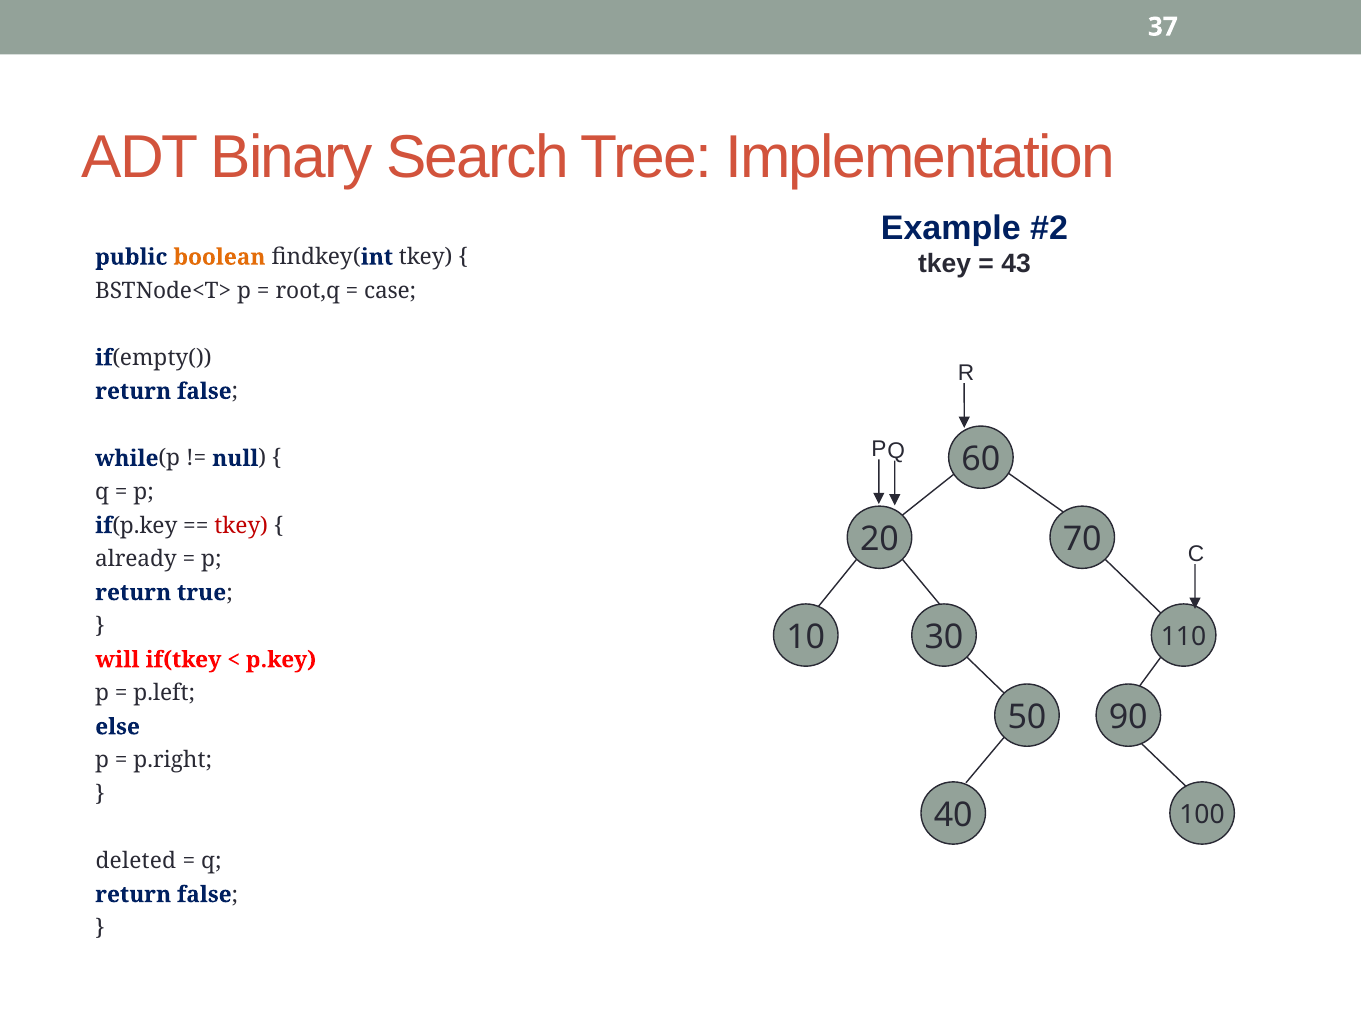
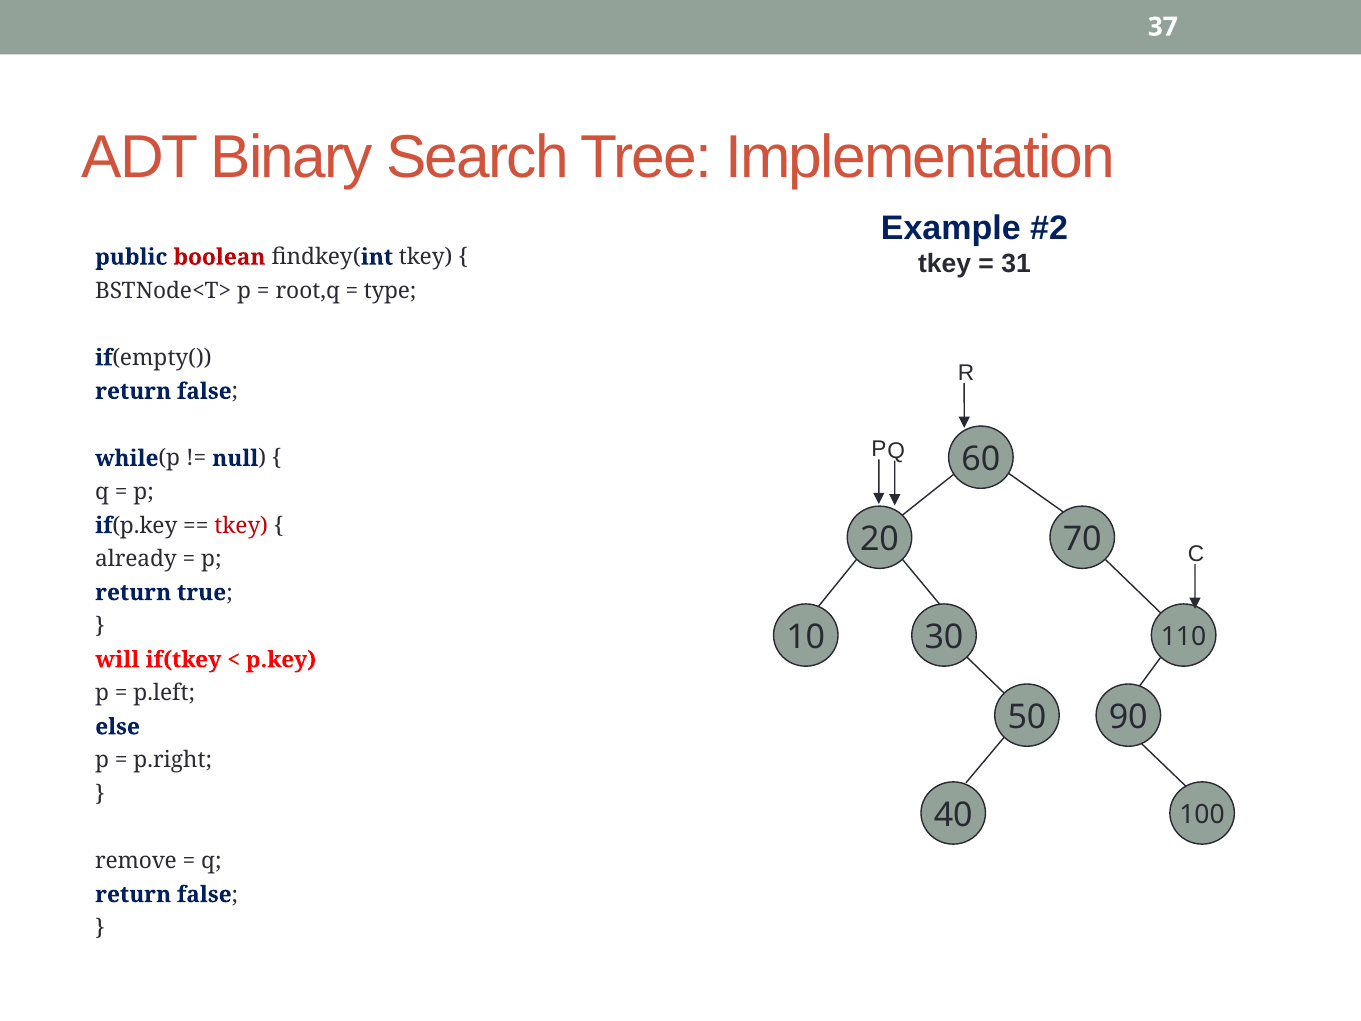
boolean colour: orange -> red
43: 43 -> 31
case: case -> type
deleted: deleted -> remove
